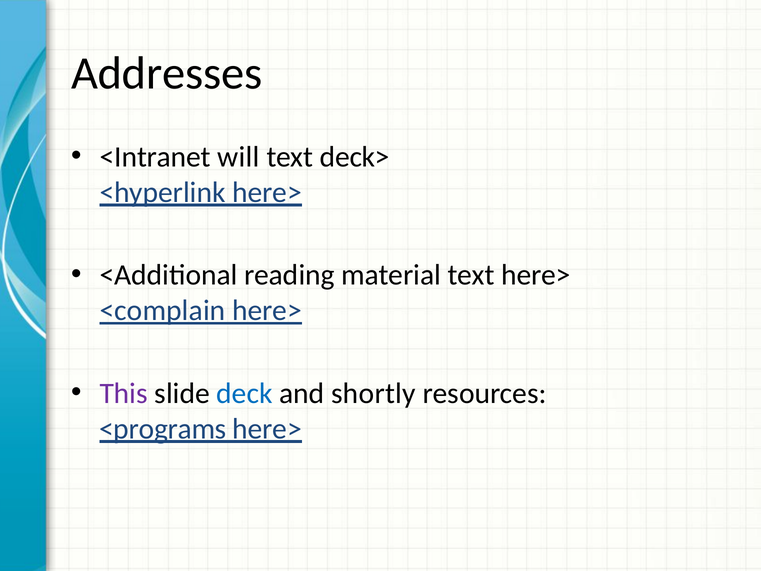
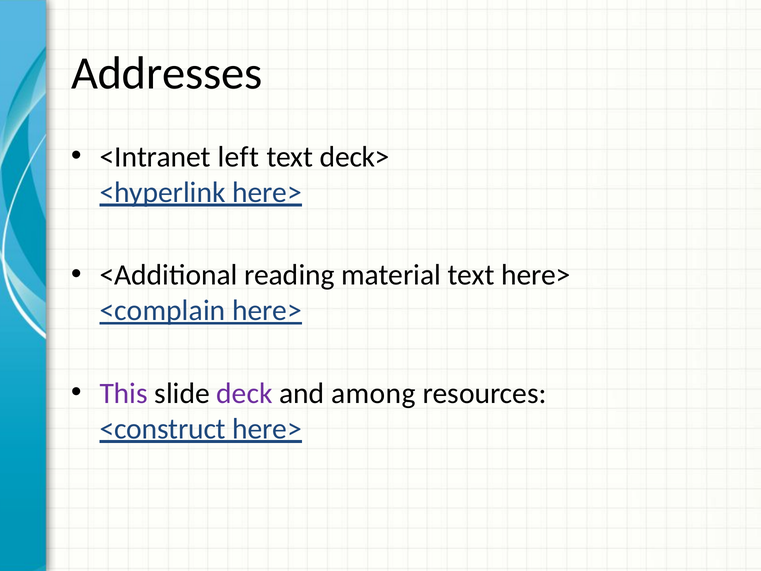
will: will -> left
deck colour: blue -> purple
shortly: shortly -> among
<programs: <programs -> <construct
